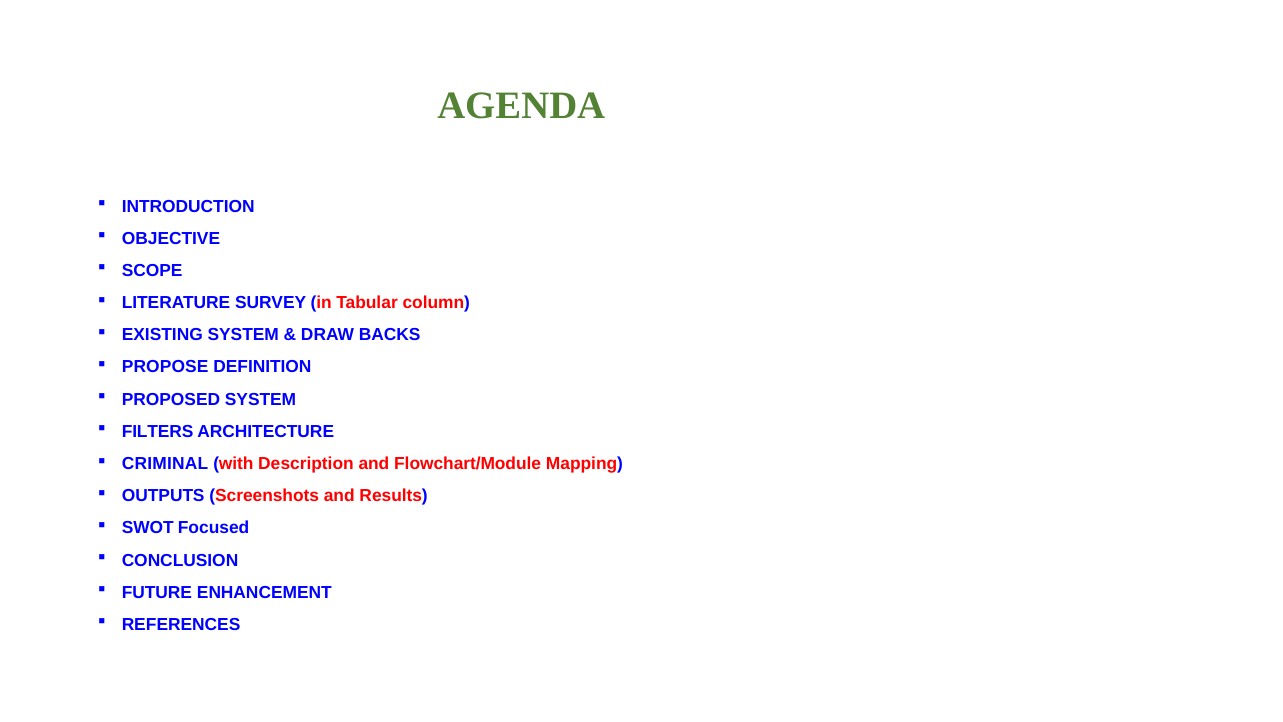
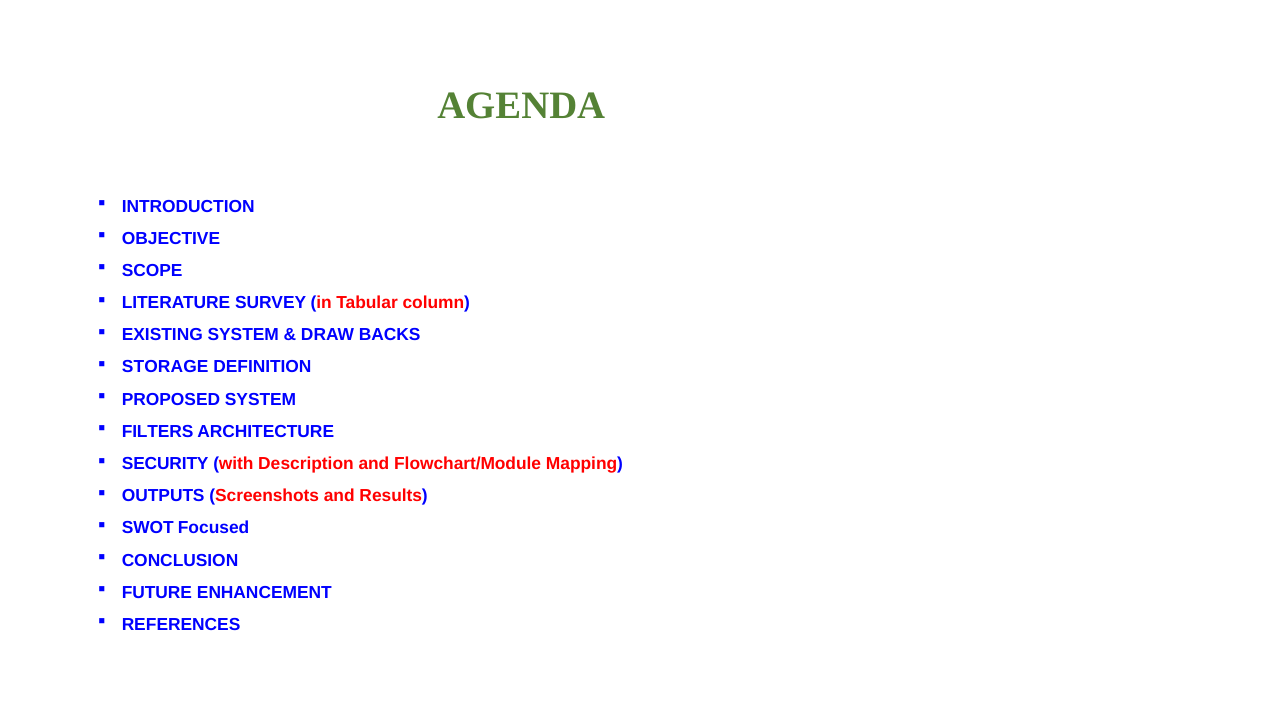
PROPOSE: PROPOSE -> STORAGE
CRIMINAL: CRIMINAL -> SECURITY
